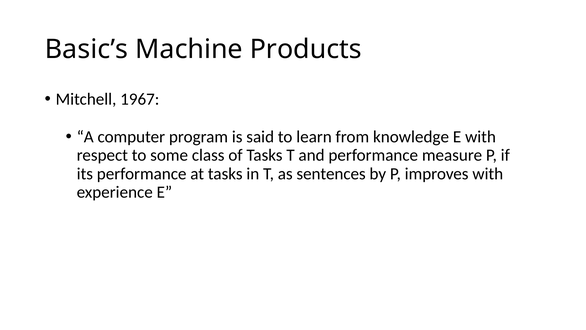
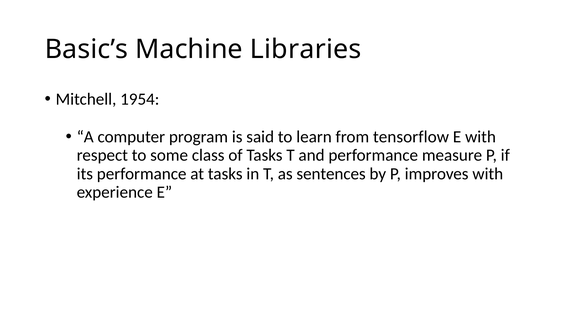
Products: Products -> Libraries
1967: 1967 -> 1954
knowledge: knowledge -> tensorflow
